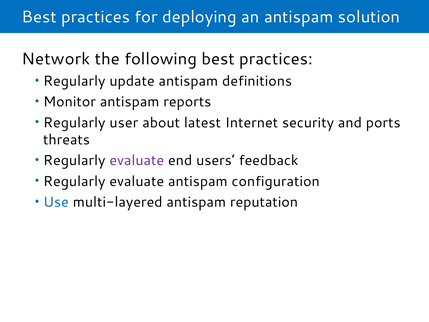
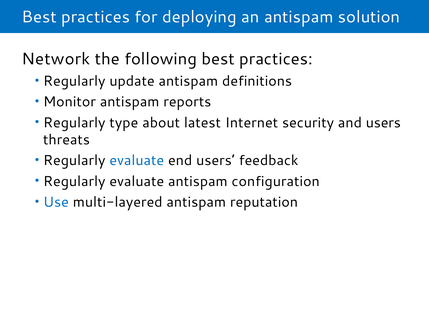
user: user -> type
and ports: ports -> users
evaluate at (137, 160) colour: purple -> blue
